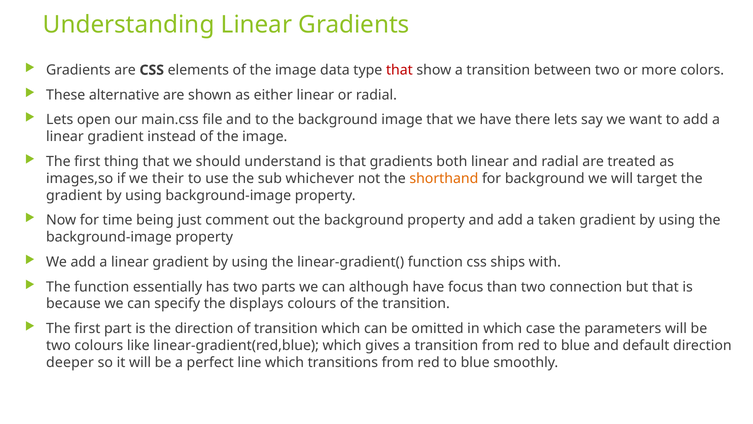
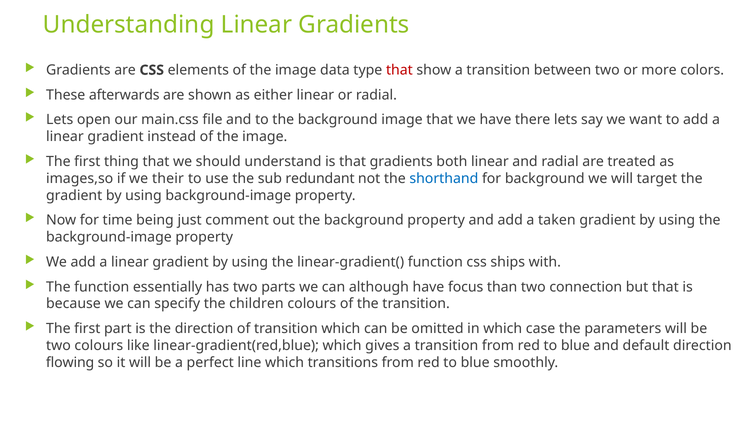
alternative: alternative -> afterwards
whichever: whichever -> redundant
shorthand colour: orange -> blue
displays: displays -> children
deeper: deeper -> flowing
